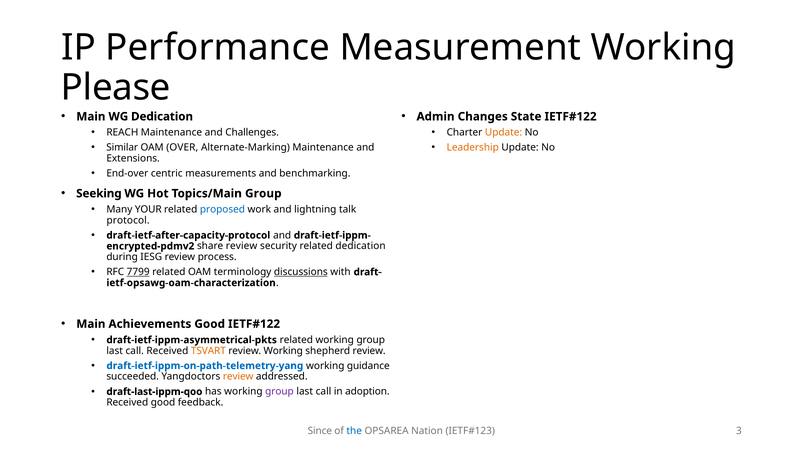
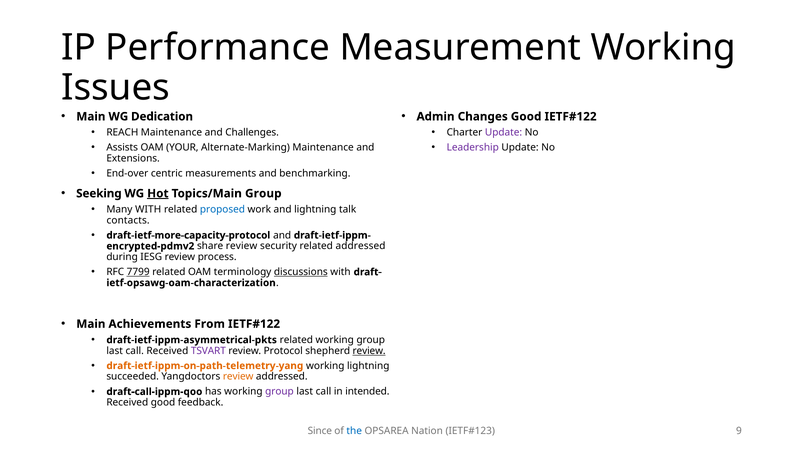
Please: Please -> Issues
Changes State: State -> Good
Update at (504, 132) colour: orange -> purple
Similar: Similar -> Assists
OVER: OVER -> YOUR
Leadership colour: orange -> purple
Hot underline: none -> present
Many YOUR: YOUR -> WITH
protocol: protocol -> contacts
draft-ietf-after-capacity-protocol: draft-ietf-after-capacity-protocol -> draft-ietf-more-capacity-protocol
related dedication: dedication -> addressed
Achievements Good: Good -> From
TSVART colour: orange -> purple
review Working: Working -> Protocol
review at (369, 351) underline: none -> present
draft-ietf-ippm-on-path-telemetry-yang colour: blue -> orange
working guidance: guidance -> lightning
draft-last-ippm-qoo: draft-last-ippm-qoo -> draft-call-ippm-qoo
adoption: adoption -> intended
3: 3 -> 9
